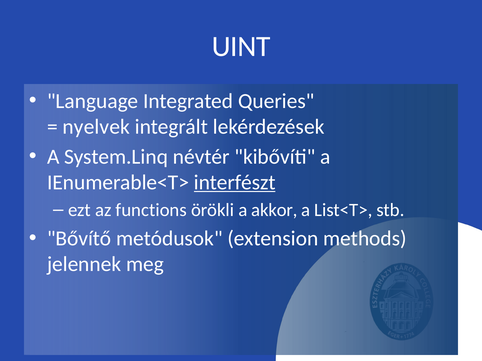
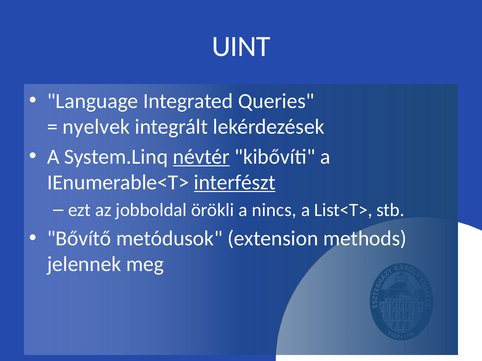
névtér underline: none -> present
functions: functions -> jobboldal
akkor: akkor -> nincs
